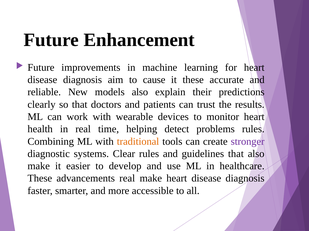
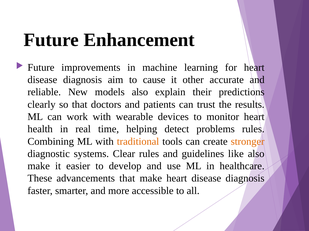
it these: these -> other
stronger colour: purple -> orange
guidelines that: that -> like
advancements real: real -> that
